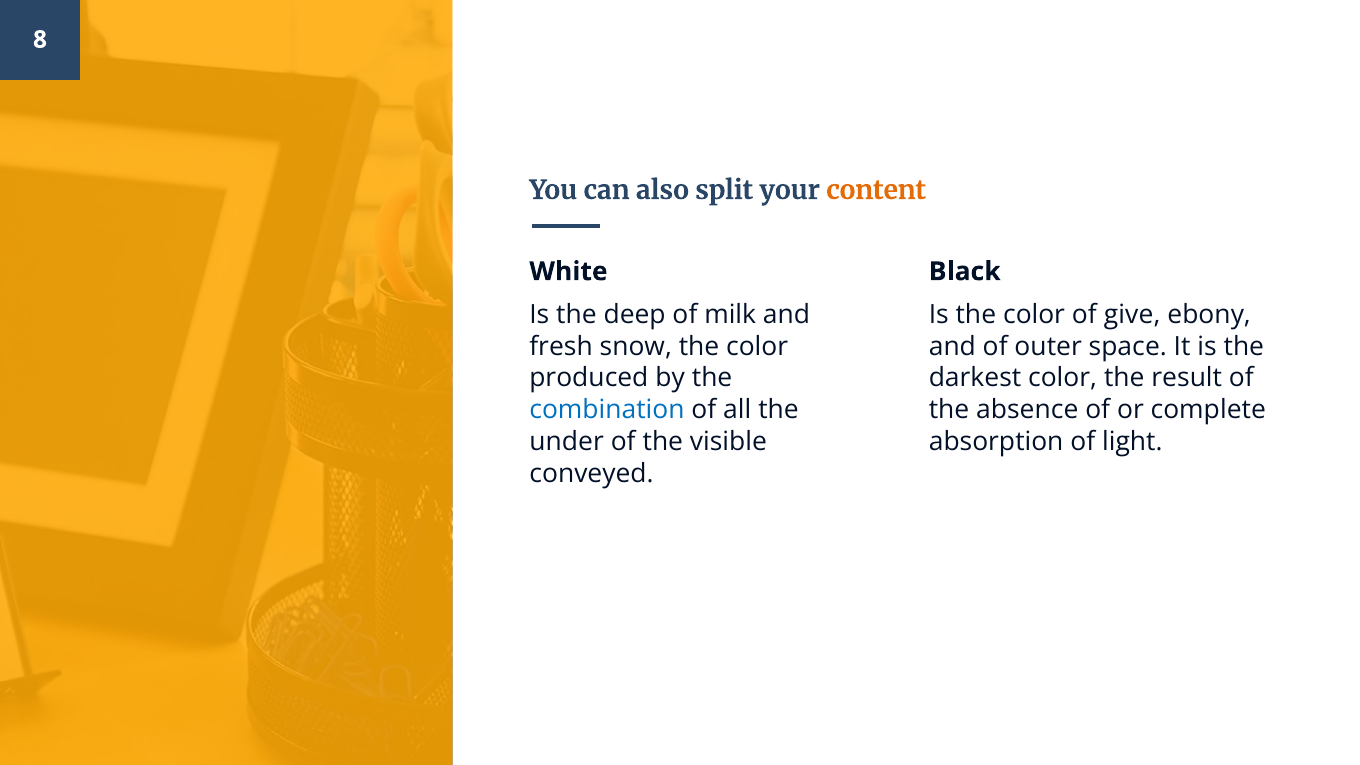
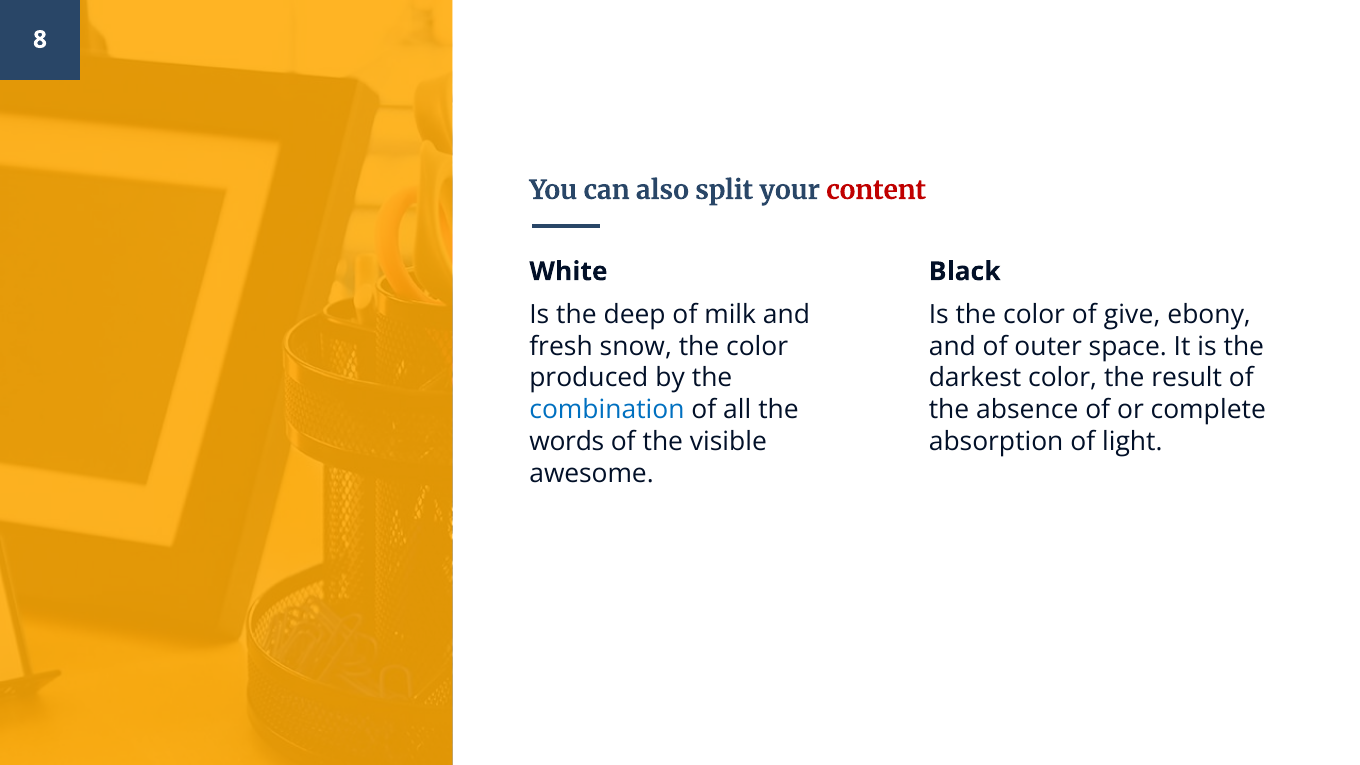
content colour: orange -> red
under: under -> words
conveyed: conveyed -> awesome
